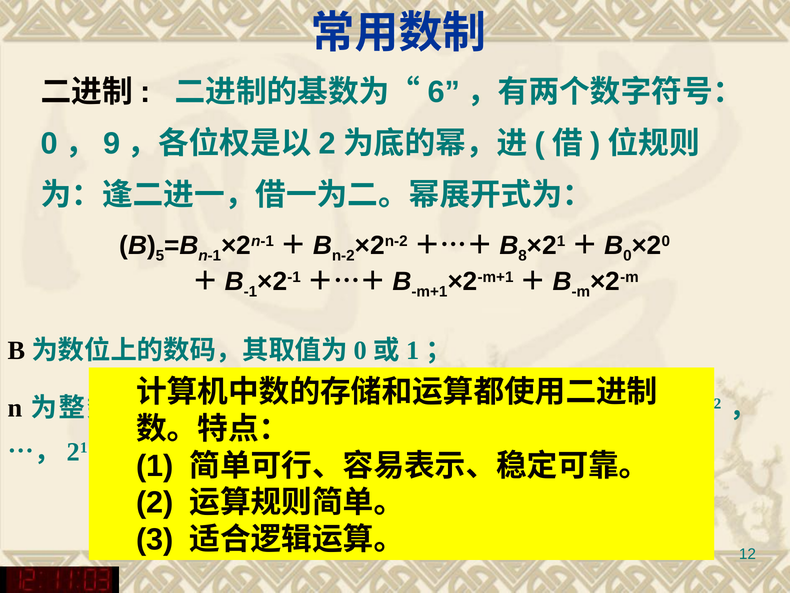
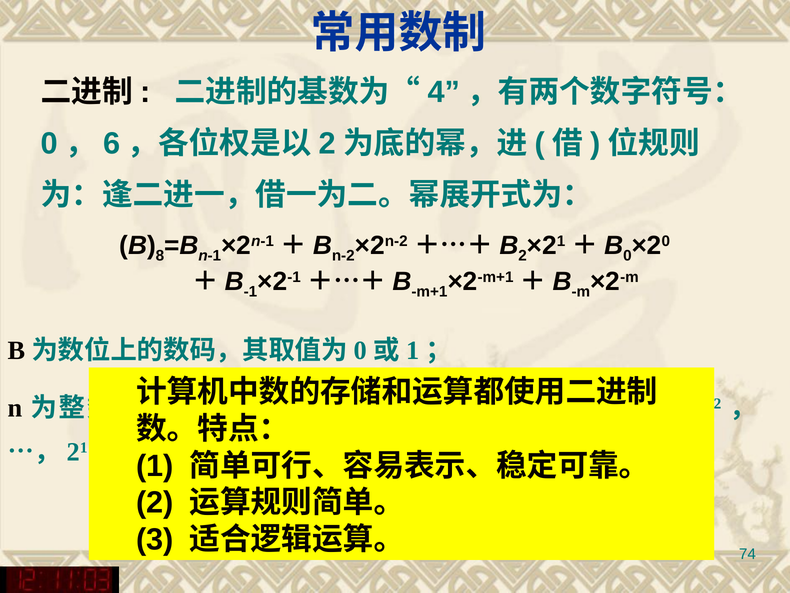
6: 6 -> 4
9: 9 -> 6
5: 5 -> 8
8 at (523, 256): 8 -> 2
12: 12 -> 74
